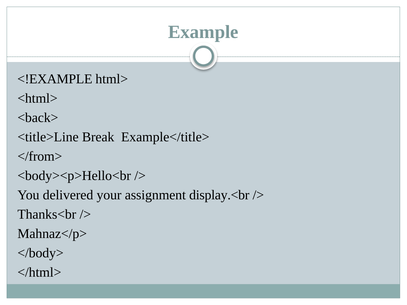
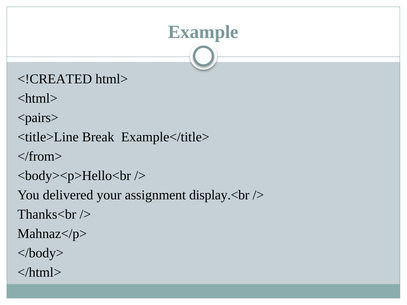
<!EXAMPLE: <!EXAMPLE -> <!CREATED
<back>: <back> -> <pairs>
